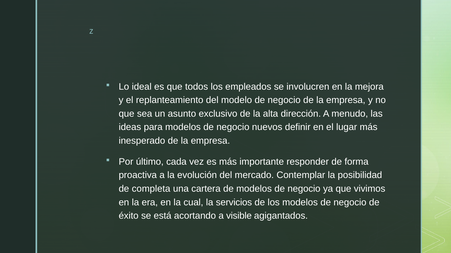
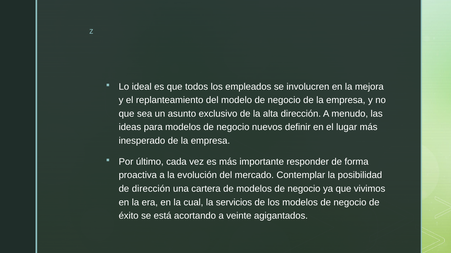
de completa: completa -> dirección
visible: visible -> veinte
